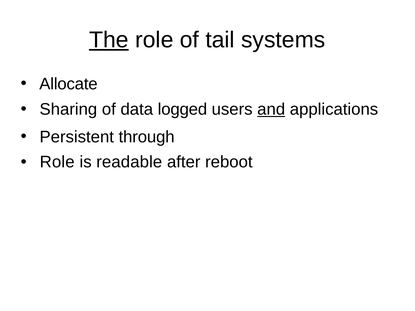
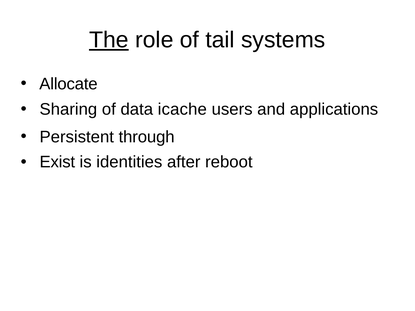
logged: logged -> icache
and underline: present -> none
Role at (57, 162): Role -> Exist
readable: readable -> identities
